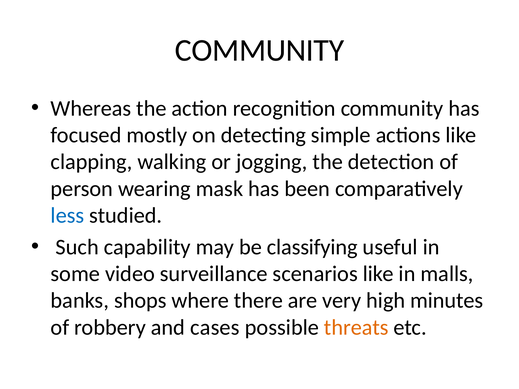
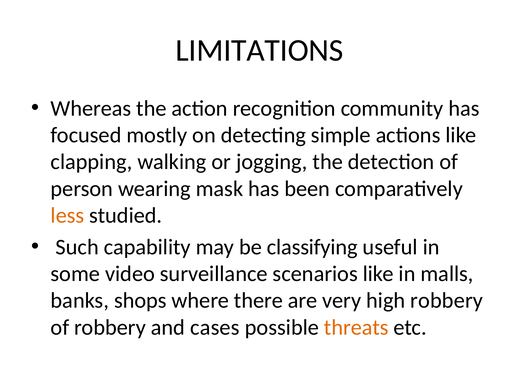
COMMUNITY at (260, 50): COMMUNITY -> LIMITATIONS
less colour: blue -> orange
high minutes: minutes -> robbery
